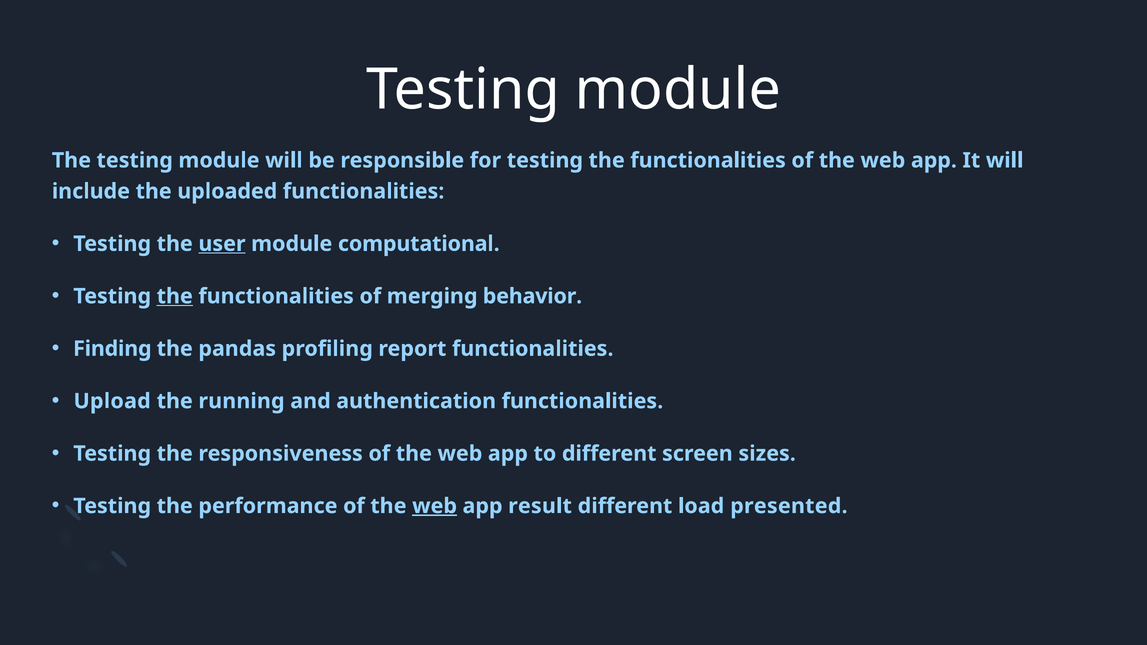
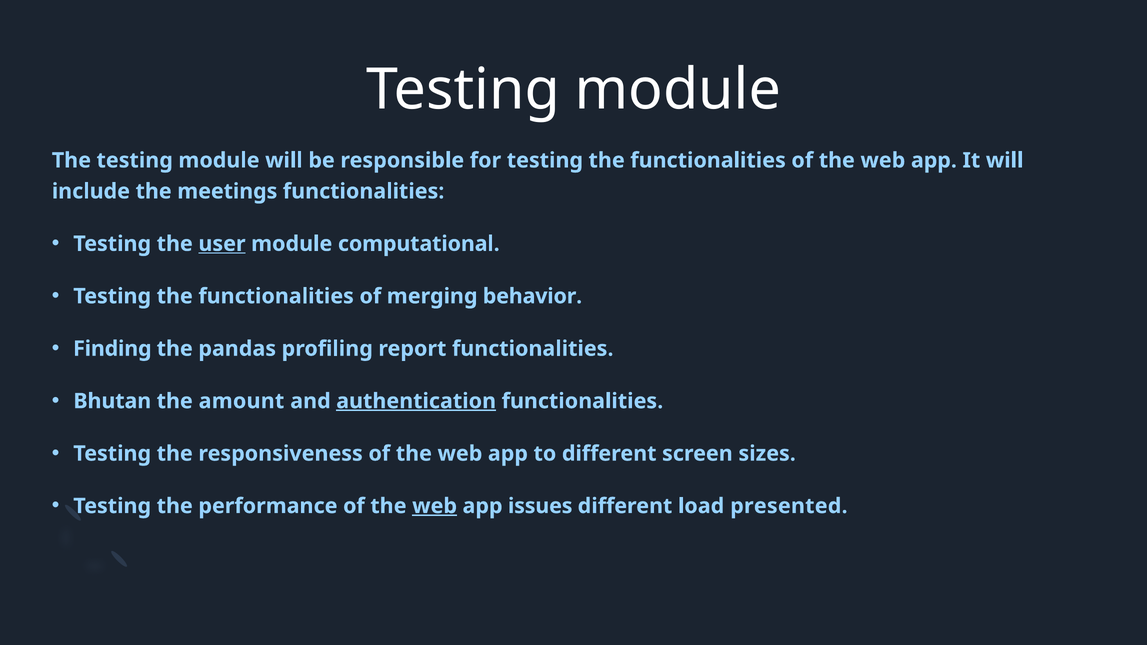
uploaded: uploaded -> meetings
the at (175, 296) underline: present -> none
Upload: Upload -> Bhutan
running: running -> amount
authentication underline: none -> present
result: result -> issues
